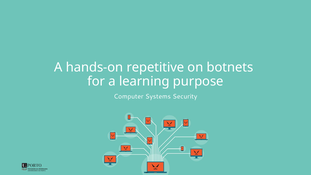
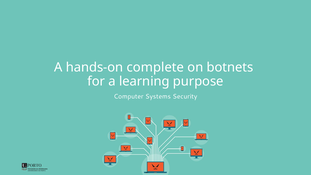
repetitive: repetitive -> complete
